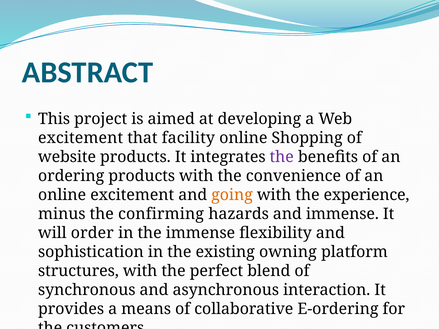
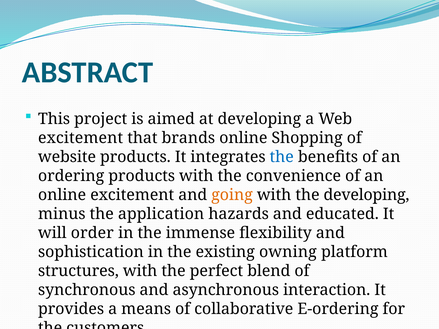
facility: facility -> brands
the at (282, 157) colour: purple -> blue
the experience: experience -> developing
confirming: confirming -> application
and immense: immense -> educated
